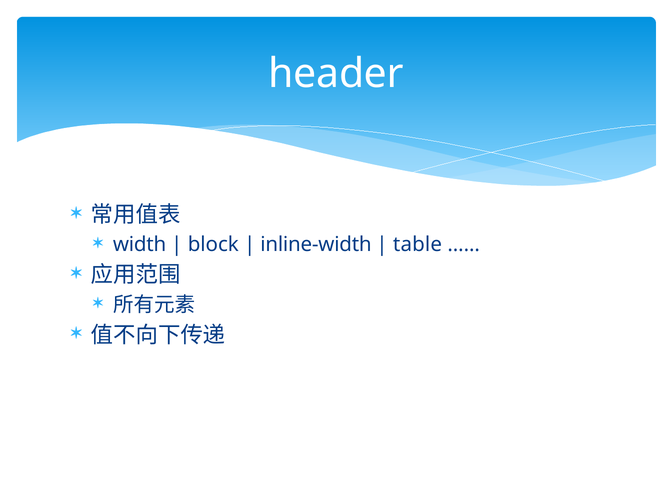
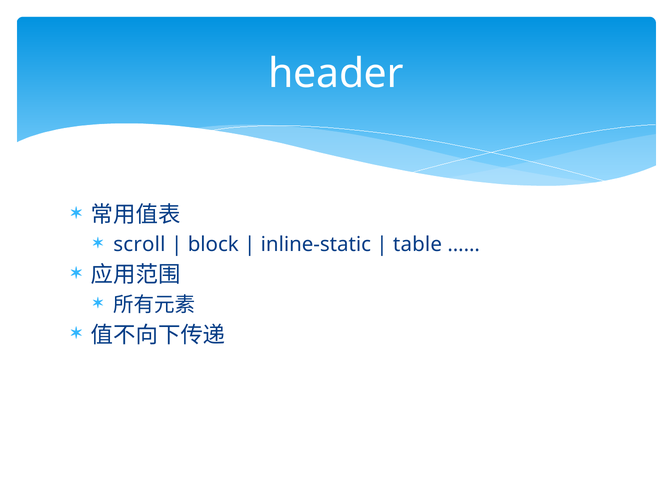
width: width -> scroll
inline-width: inline-width -> inline-static
